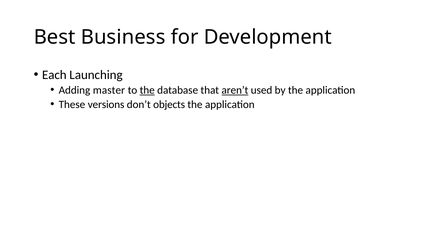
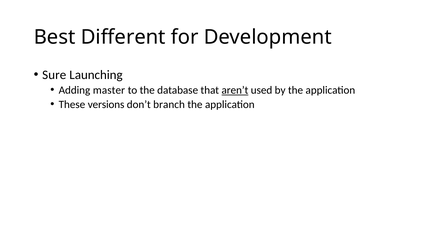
Business: Business -> Different
Each: Each -> Sure
the at (147, 90) underline: present -> none
objects: objects -> branch
